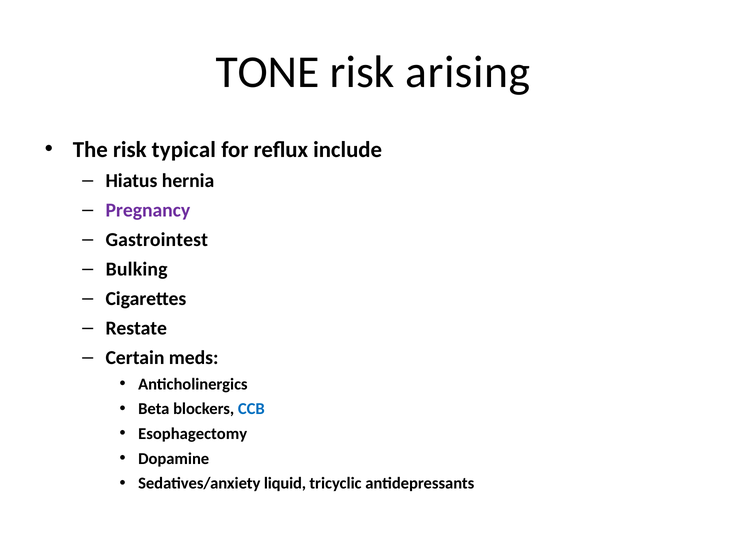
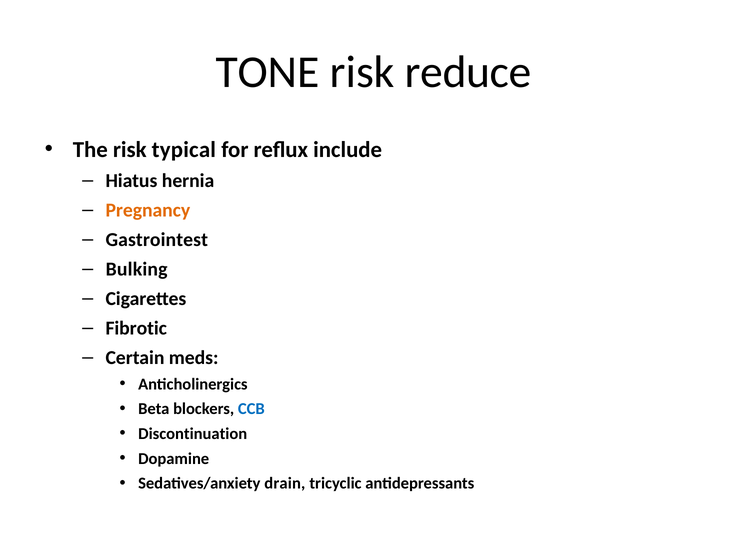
arising: arising -> reduce
Pregnancy colour: purple -> orange
Restate: Restate -> Fibrotic
Esophagectomy: Esophagectomy -> Discontinuation
liquid: liquid -> drain
